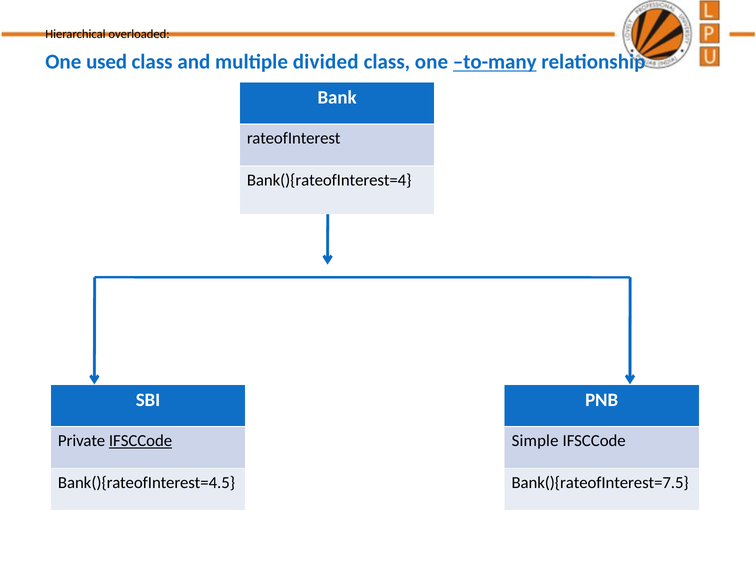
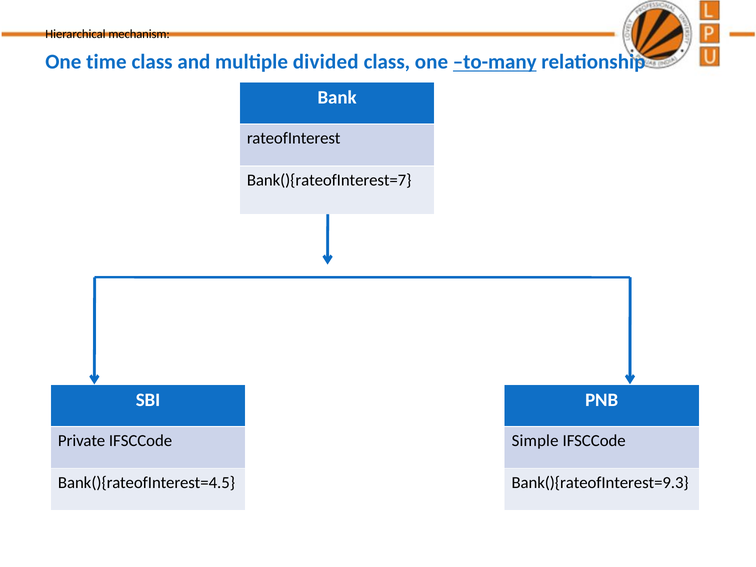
overloaded: overloaded -> mechanism
used: used -> time
Bank(){rateofInterest=4: Bank(){rateofInterest=4 -> Bank(){rateofInterest=7
IFSCCode at (141, 441) underline: present -> none
Bank(){rateofInterest=7.5: Bank(){rateofInterest=7.5 -> Bank(){rateofInterest=9.3
